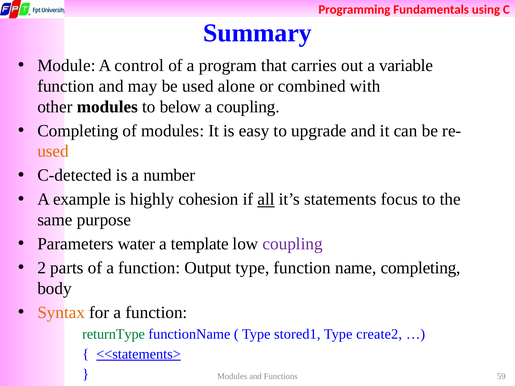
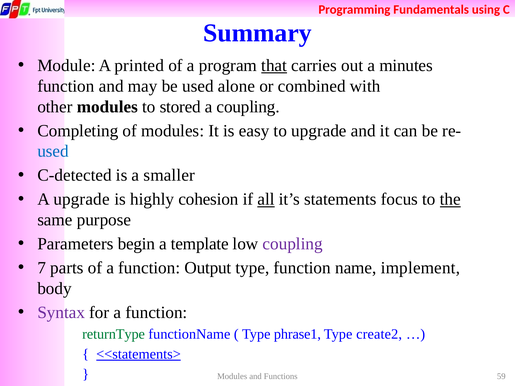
control: control -> printed
that underline: none -> present
variable: variable -> minutes
below: below -> stored
used at (53, 151) colour: orange -> blue
number: number -> smaller
A example: example -> upgrade
the underline: none -> present
water: water -> begin
2: 2 -> 7
name completing: completing -> implement
Syntax colour: orange -> purple
stored1: stored1 -> phrase1
